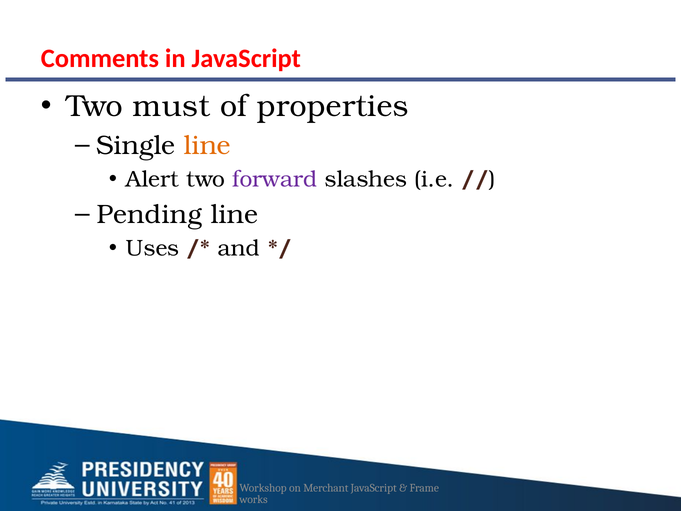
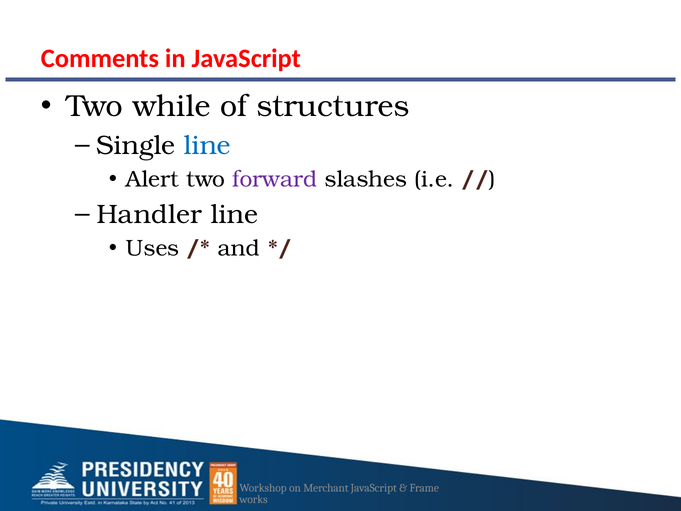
must: must -> while
properties: properties -> structures
line at (207, 146) colour: orange -> blue
Pending: Pending -> Handler
